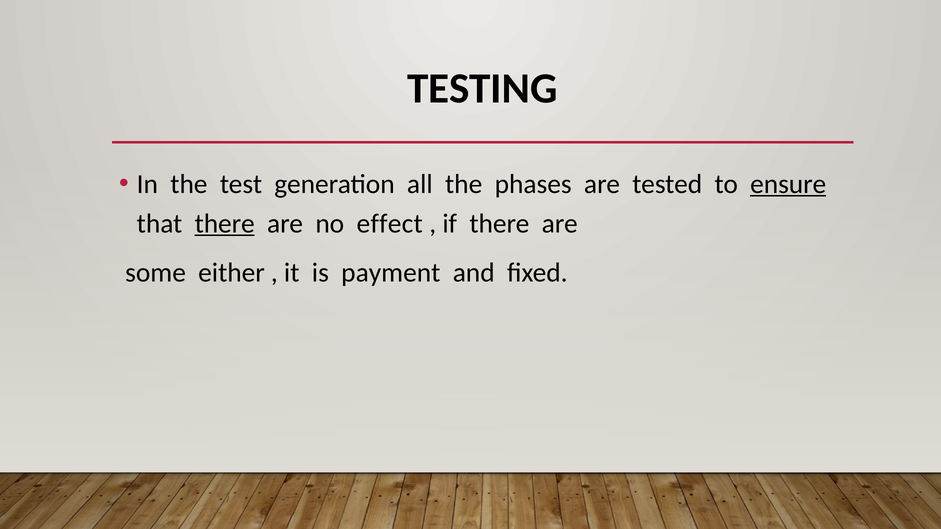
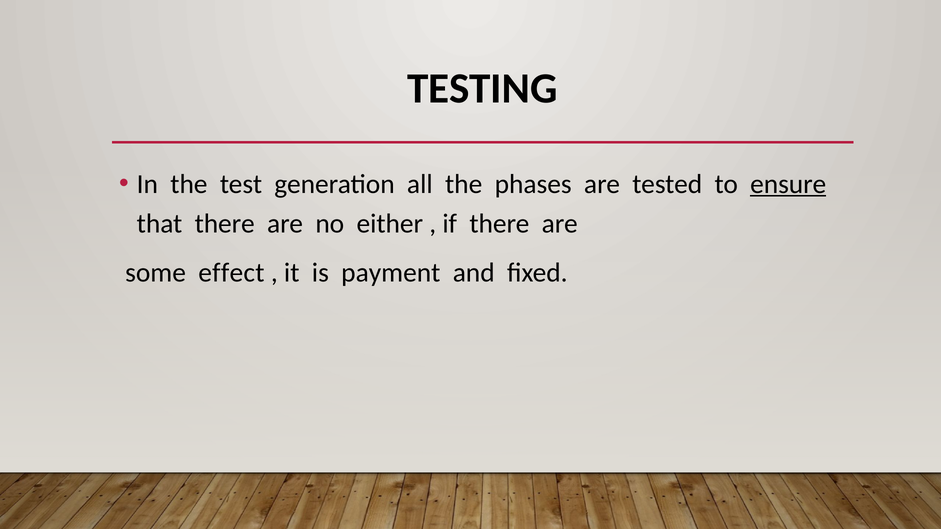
there at (225, 224) underline: present -> none
effect: effect -> either
either: either -> effect
